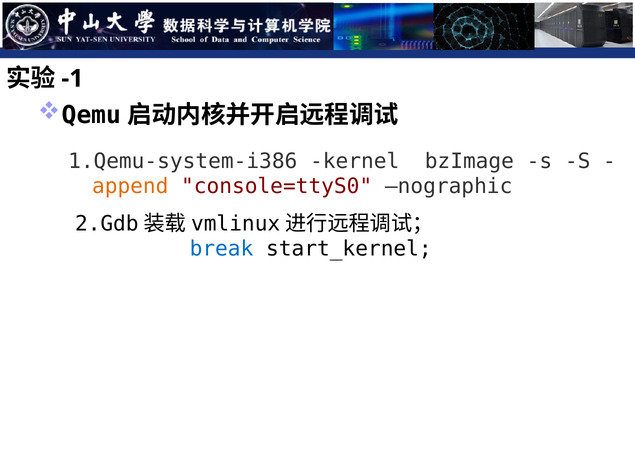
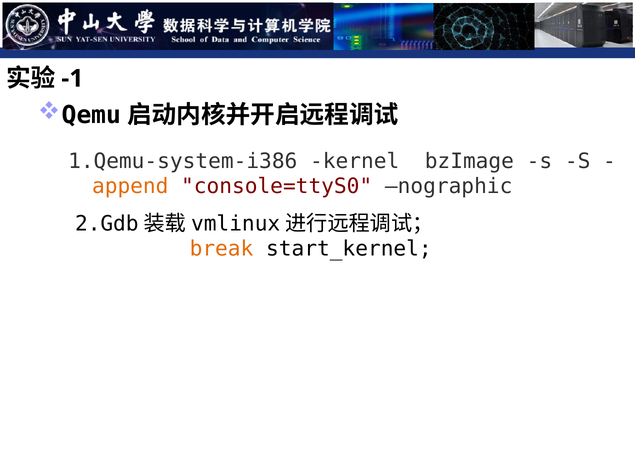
break colour: blue -> orange
